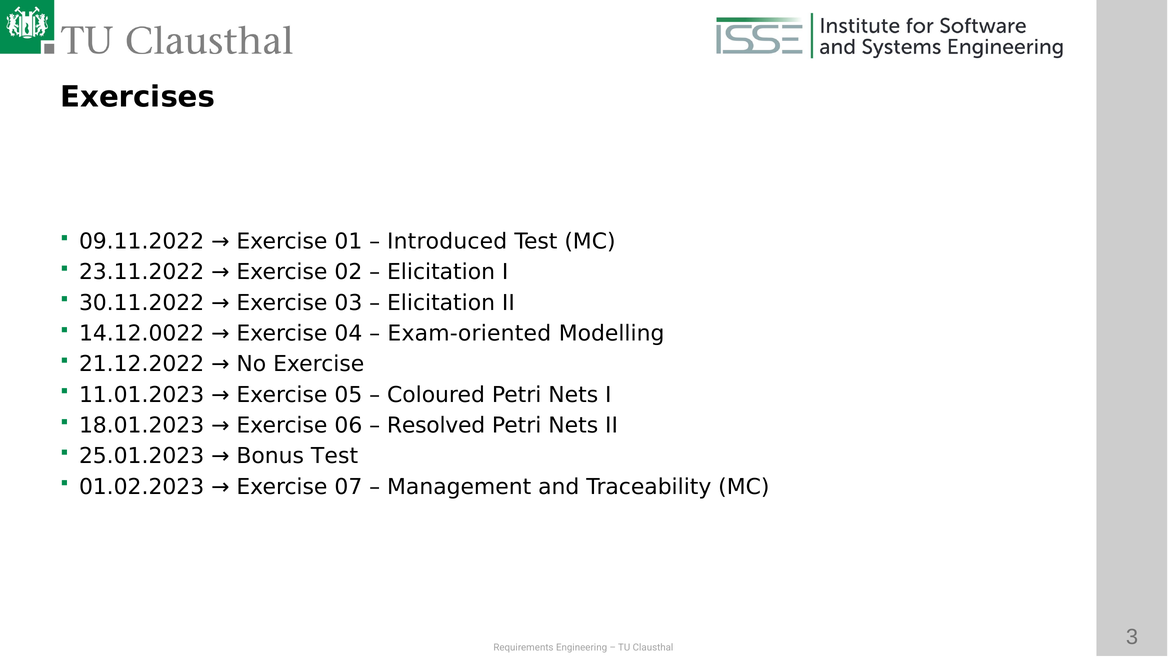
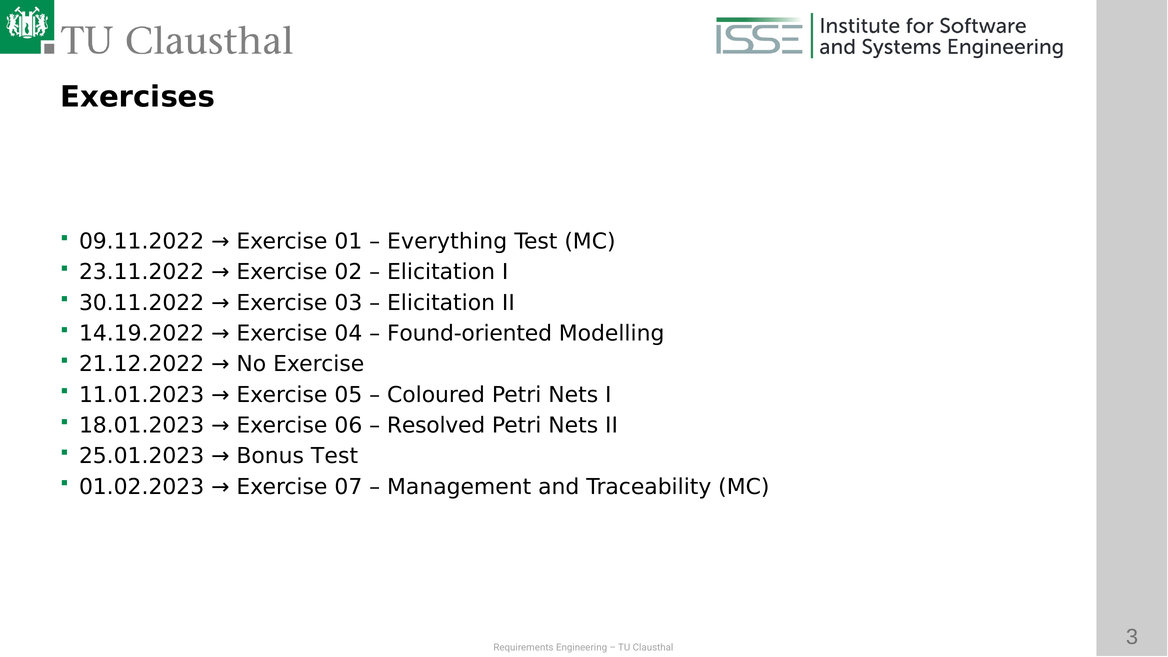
Introduced: Introduced -> Everything
14.12.0022: 14.12.0022 -> 14.19.2022
Exam-oriented: Exam-oriented -> Found-oriented
